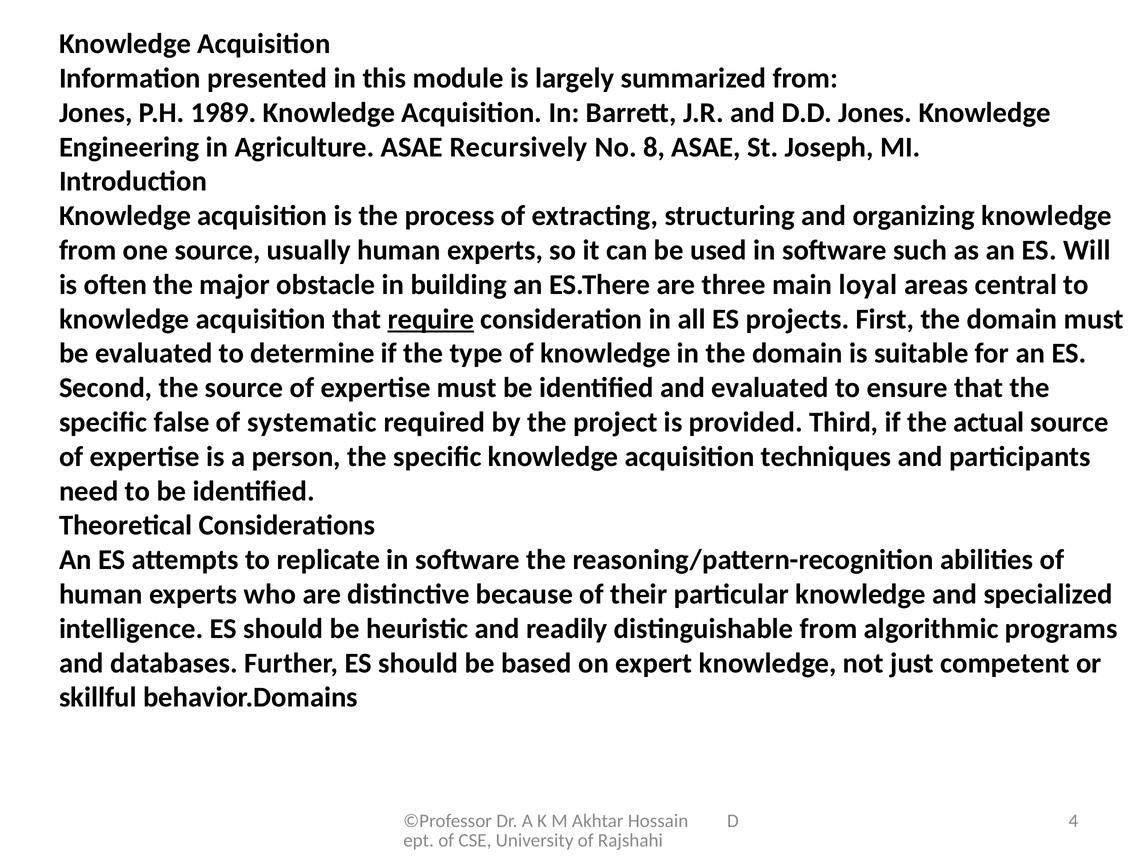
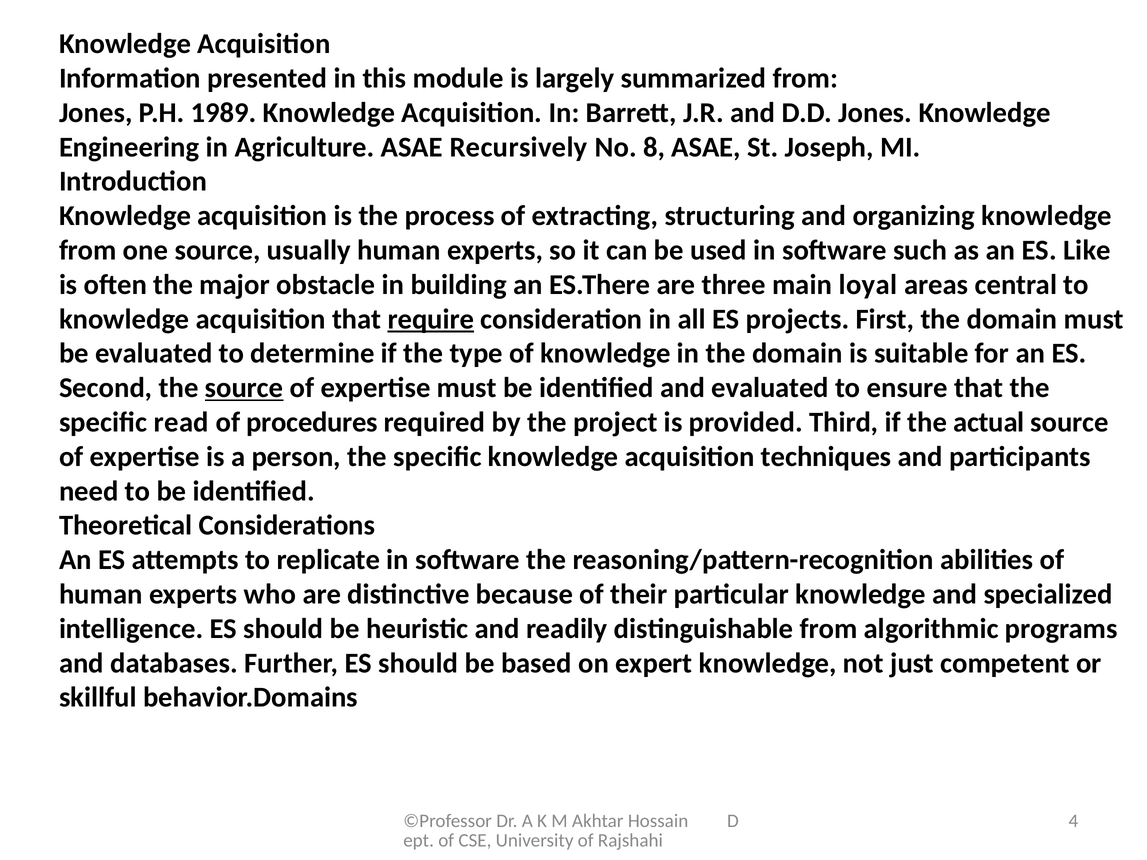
Will: Will -> Like
source at (244, 388) underline: none -> present
false: false -> read
systematic: systematic -> procedures
